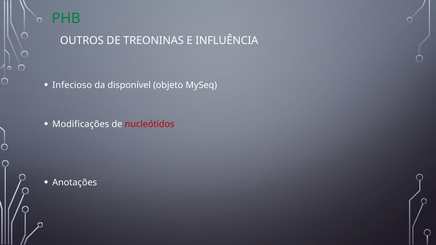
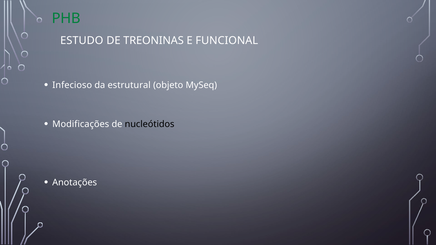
OUTROS: OUTROS -> ESTUDO
INFLUÊNCIA: INFLUÊNCIA -> FUNCIONAL
disponível: disponível -> estrutural
nucleótidos colour: red -> black
